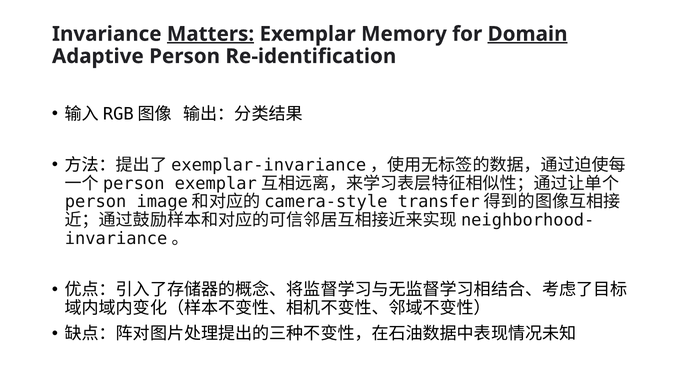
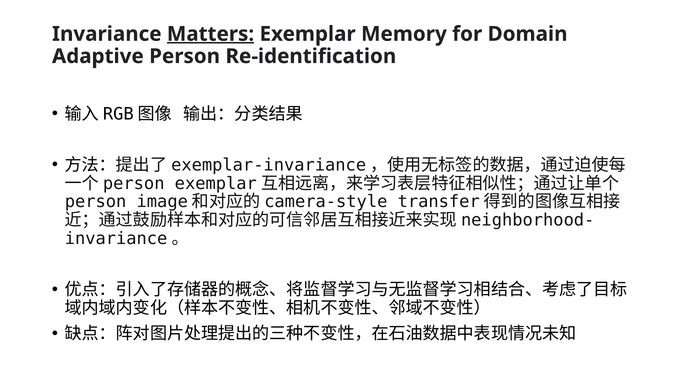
Domain underline: present -> none
